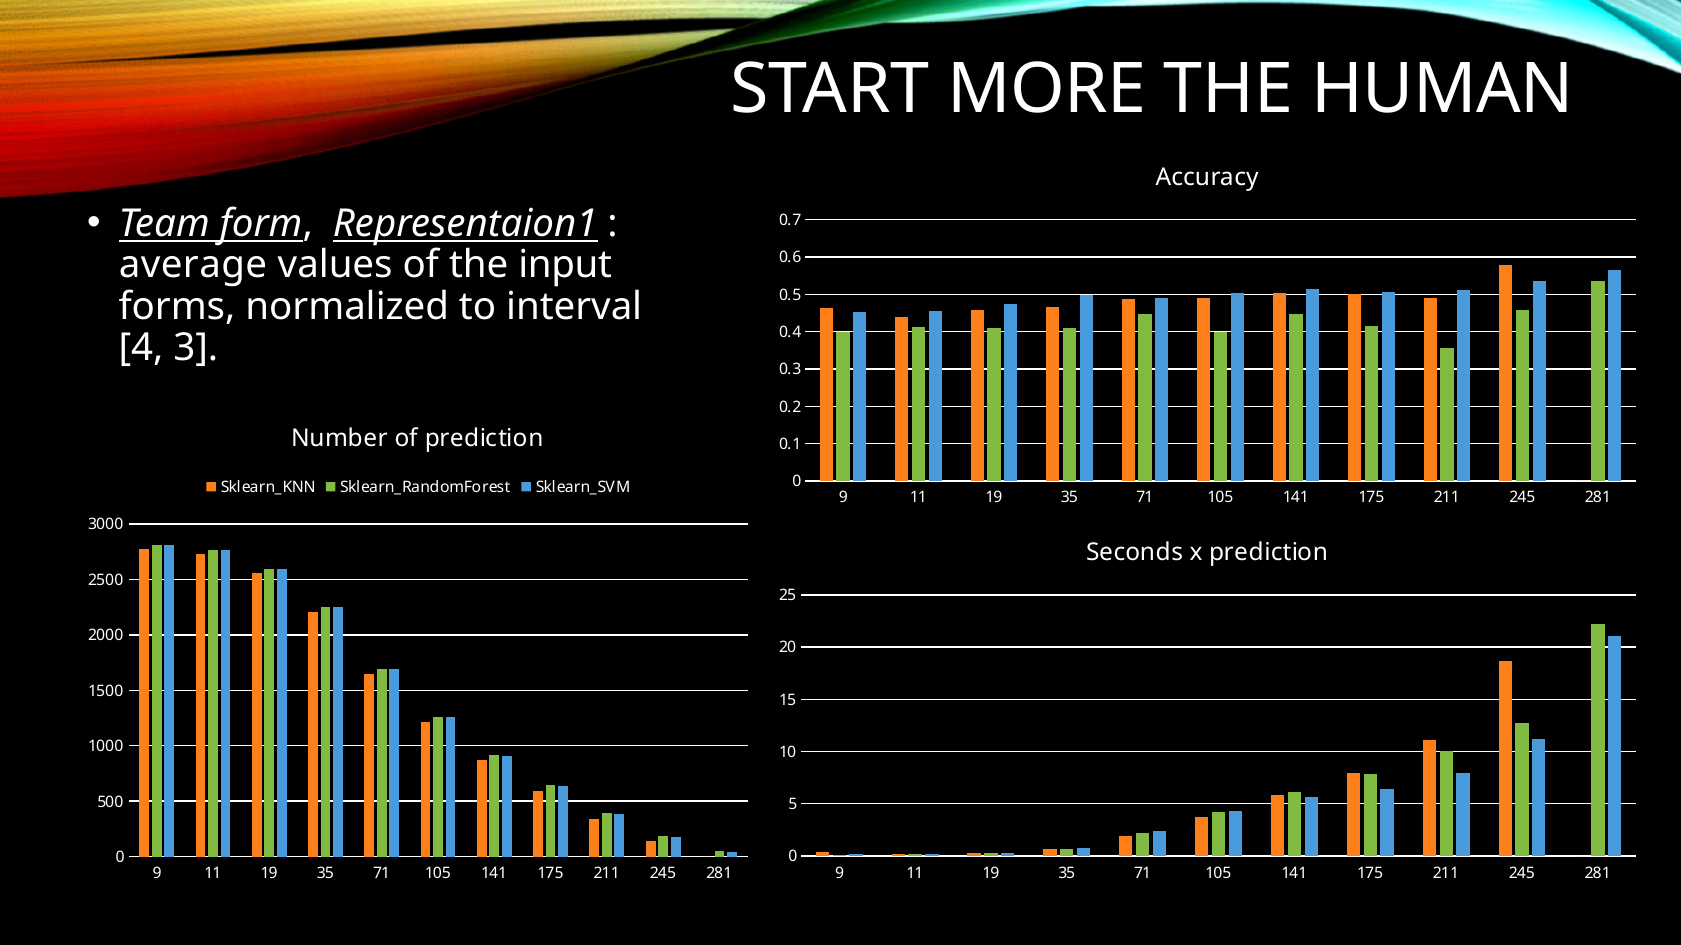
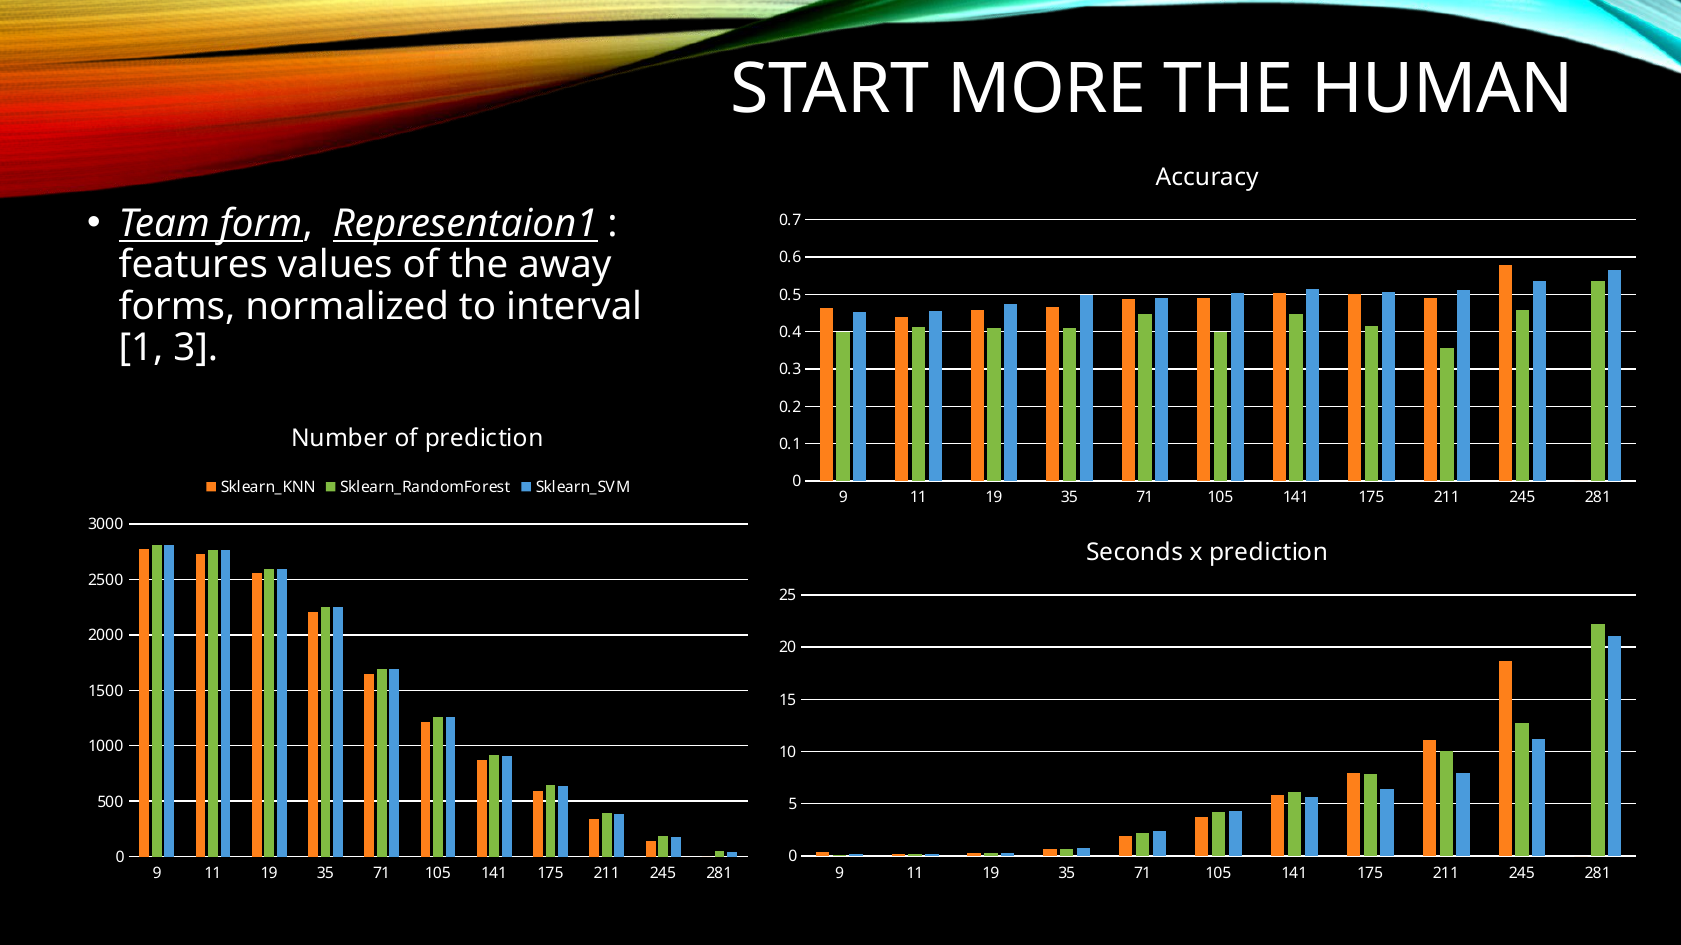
average: average -> features
input: input -> away
4: 4 -> 1
